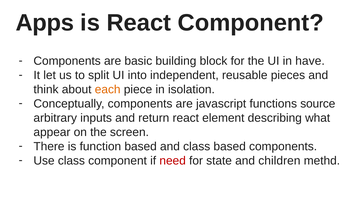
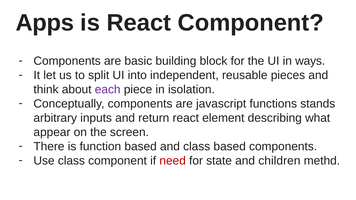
have: have -> ways
each colour: orange -> purple
source: source -> stands
